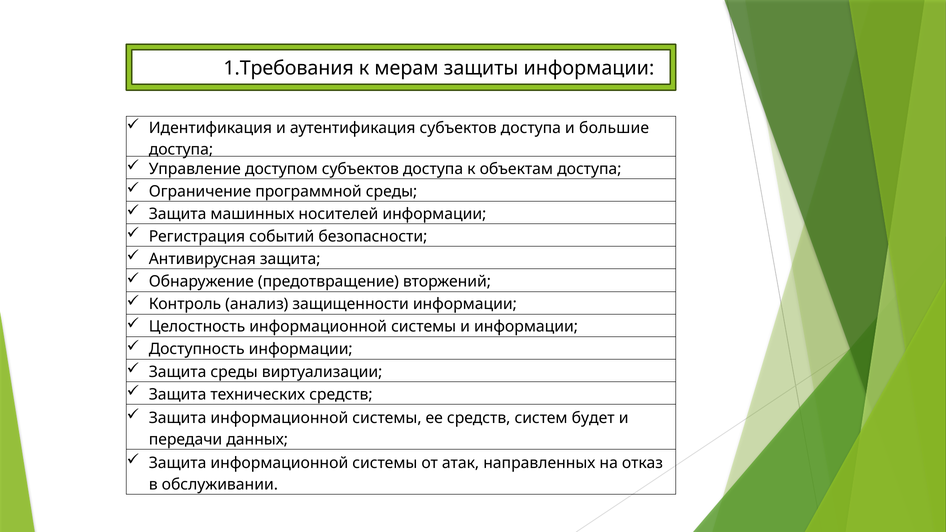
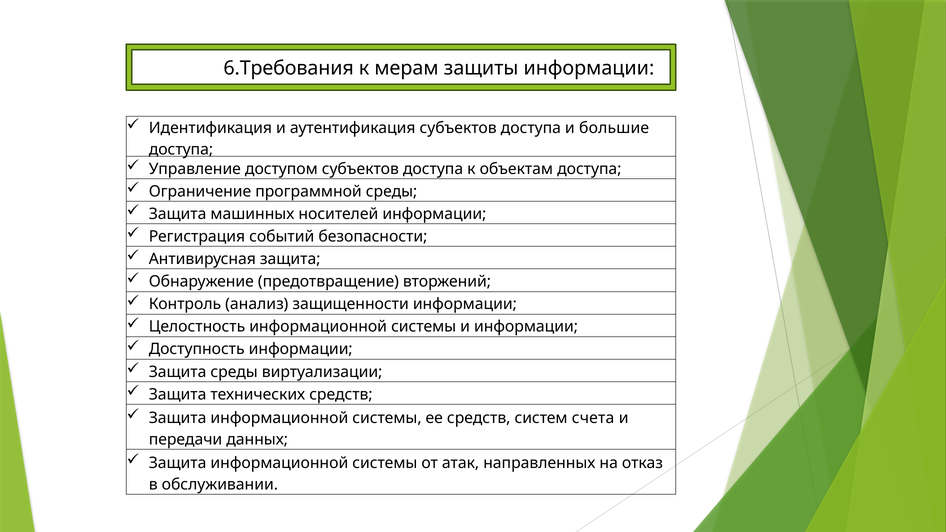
1.Требования: 1.Требования -> 6.Требования
будет: будет -> счета
